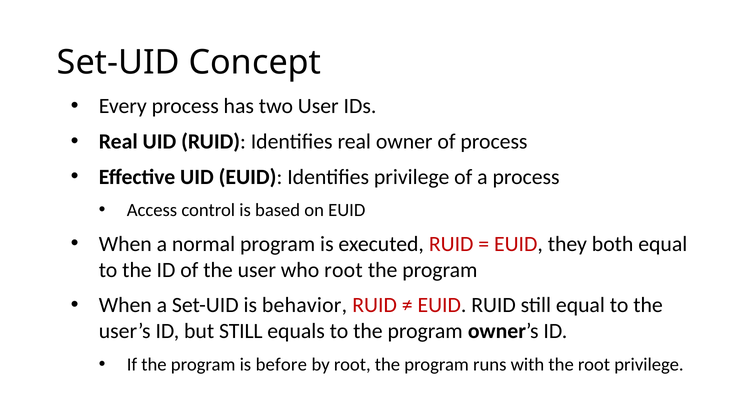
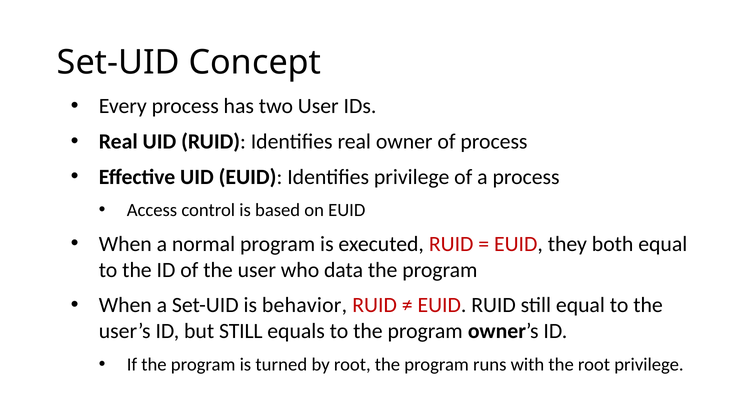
who root: root -> data
before: before -> turned
